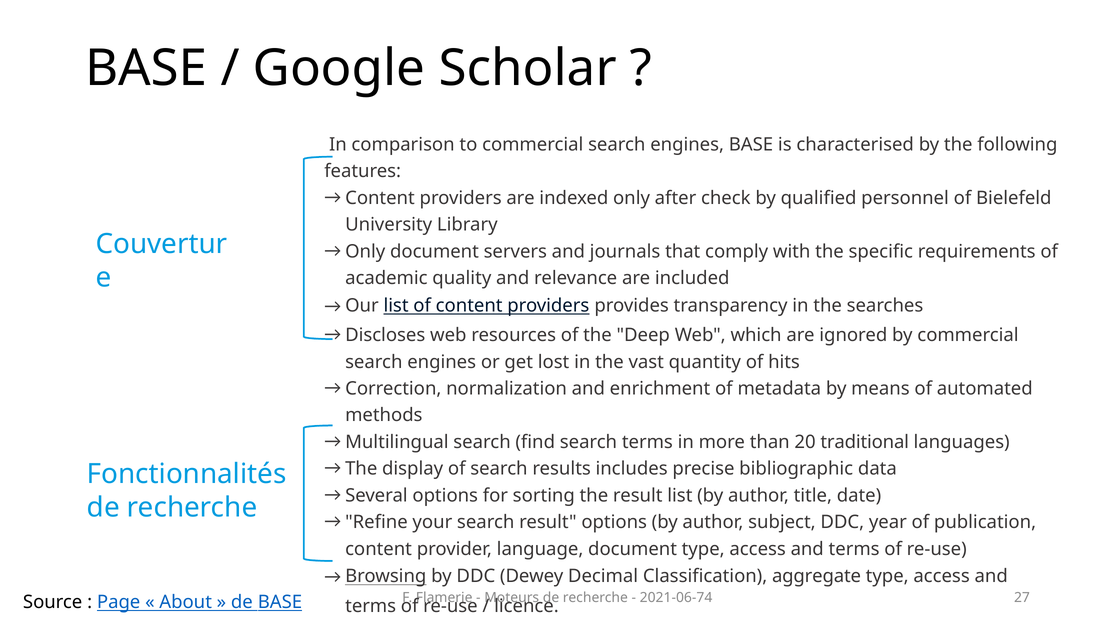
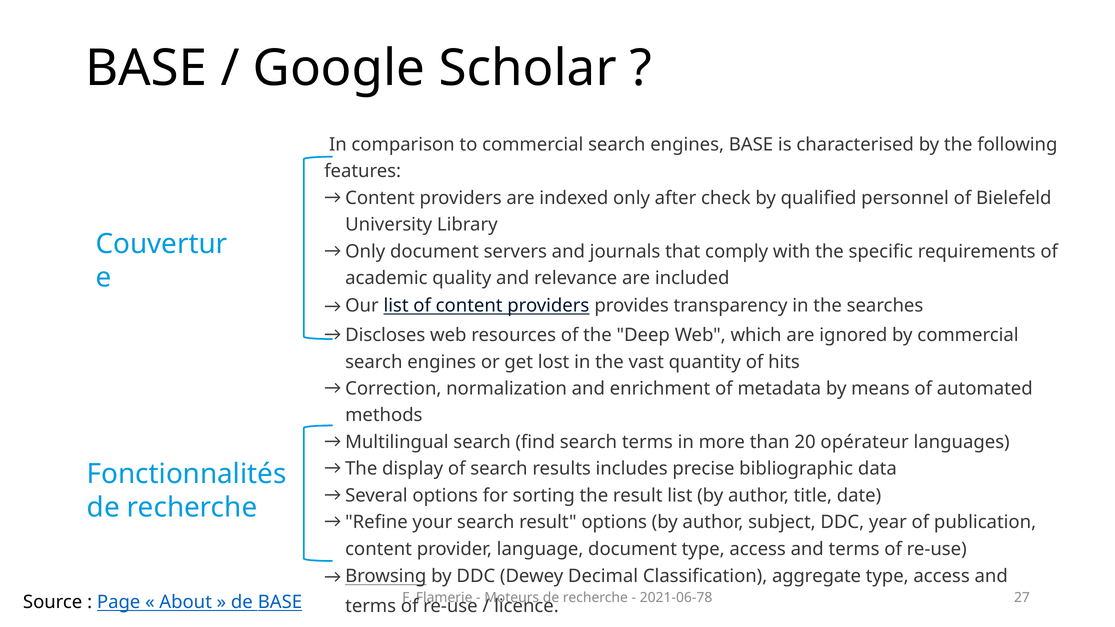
traditional: traditional -> opérateur
2021-06-74: 2021-06-74 -> 2021-06-78
